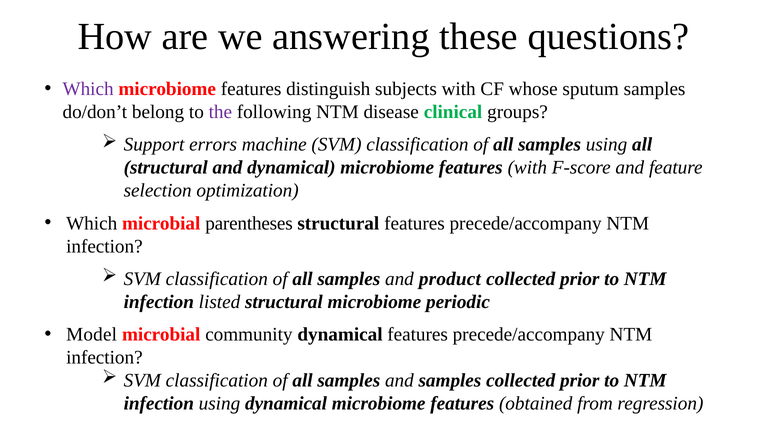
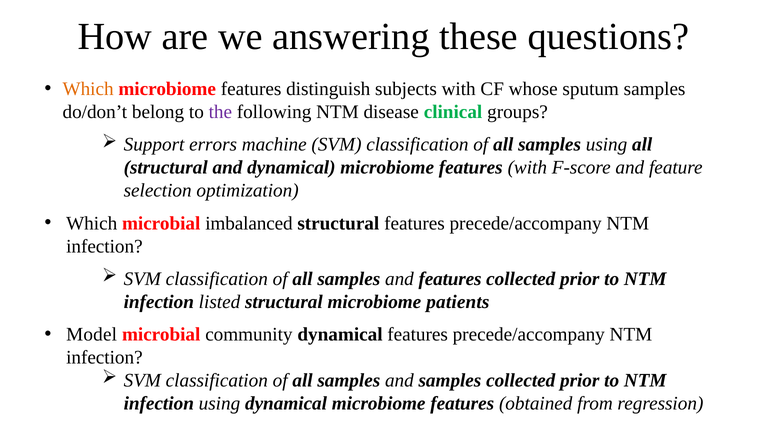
Which at (88, 89) colour: purple -> orange
parentheses: parentheses -> imbalanced
and product: product -> features
periodic: periodic -> patients
